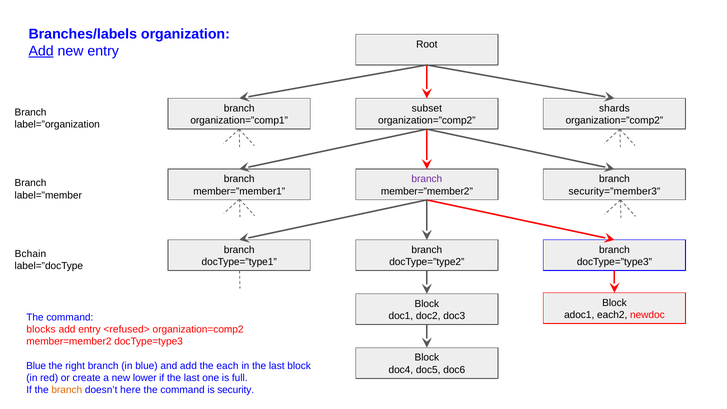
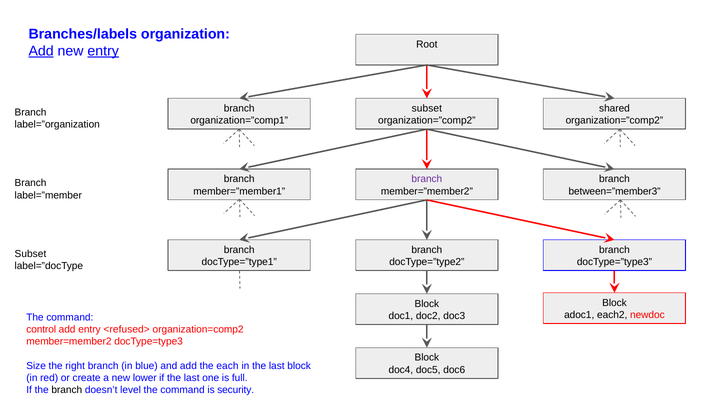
entry at (103, 51) underline: none -> present
shards: shards -> shared
security=”member3: security=”member3 -> between=”member3
Bchain at (30, 254): Bchain -> Subset
blocks: blocks -> control
Blue at (36, 366): Blue -> Size
branch at (67, 390) colour: orange -> black
here: here -> level
